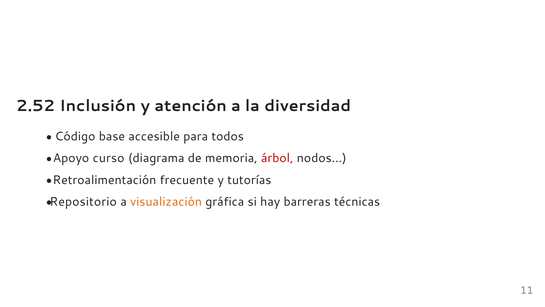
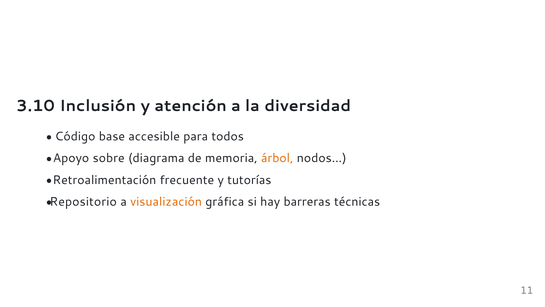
2.52: 2.52 -> 3.10
curso: curso -> sobre
árbol colour: red -> orange
